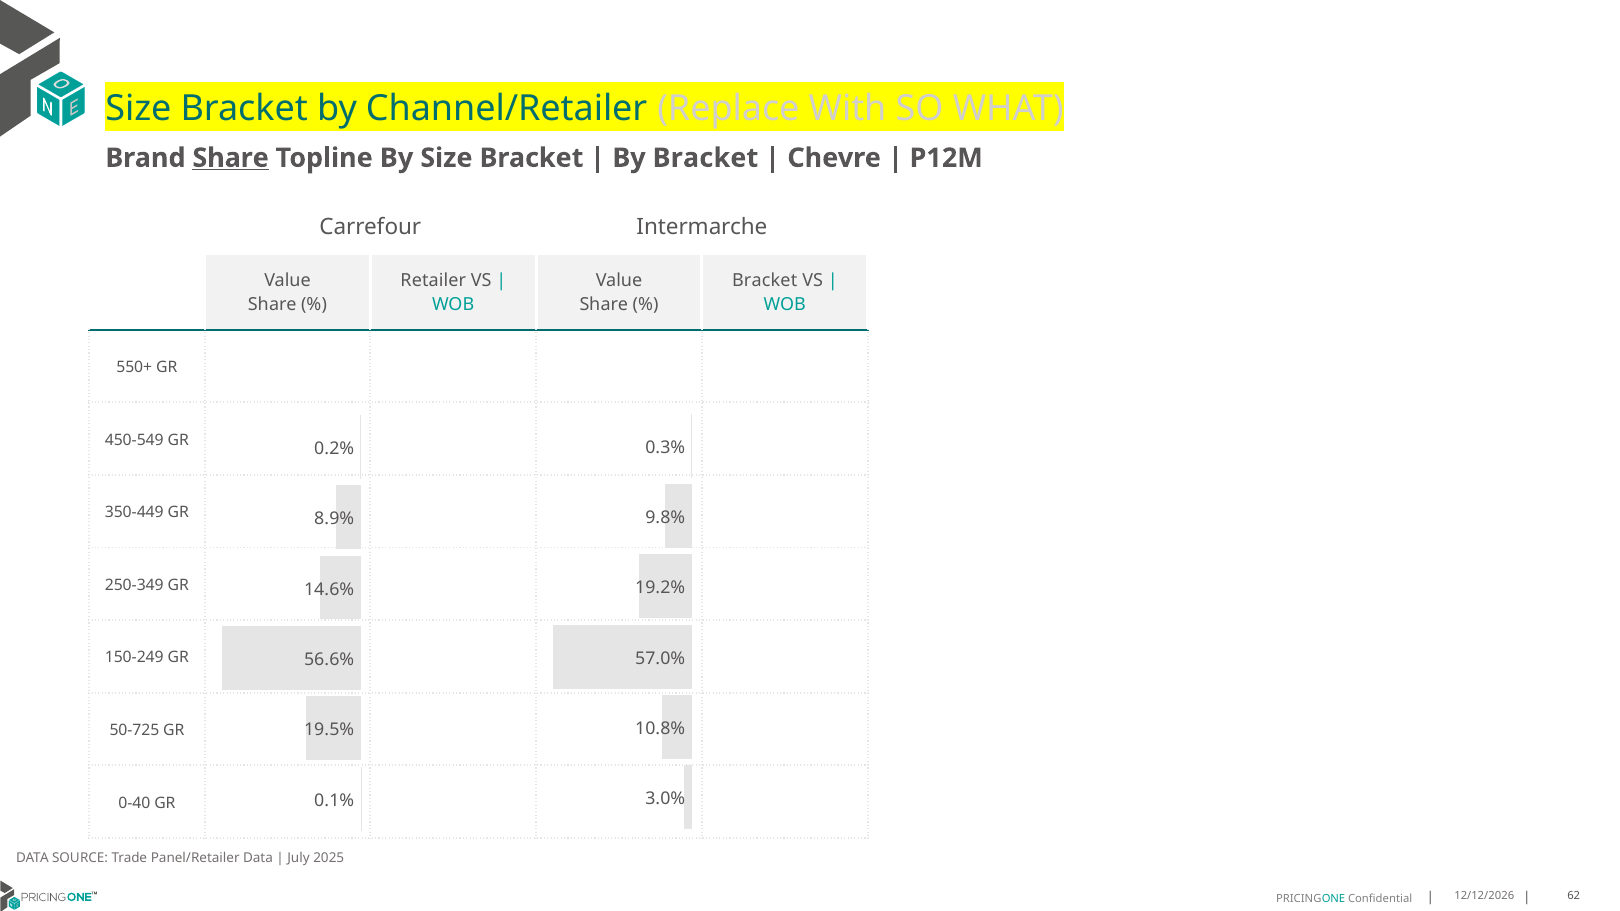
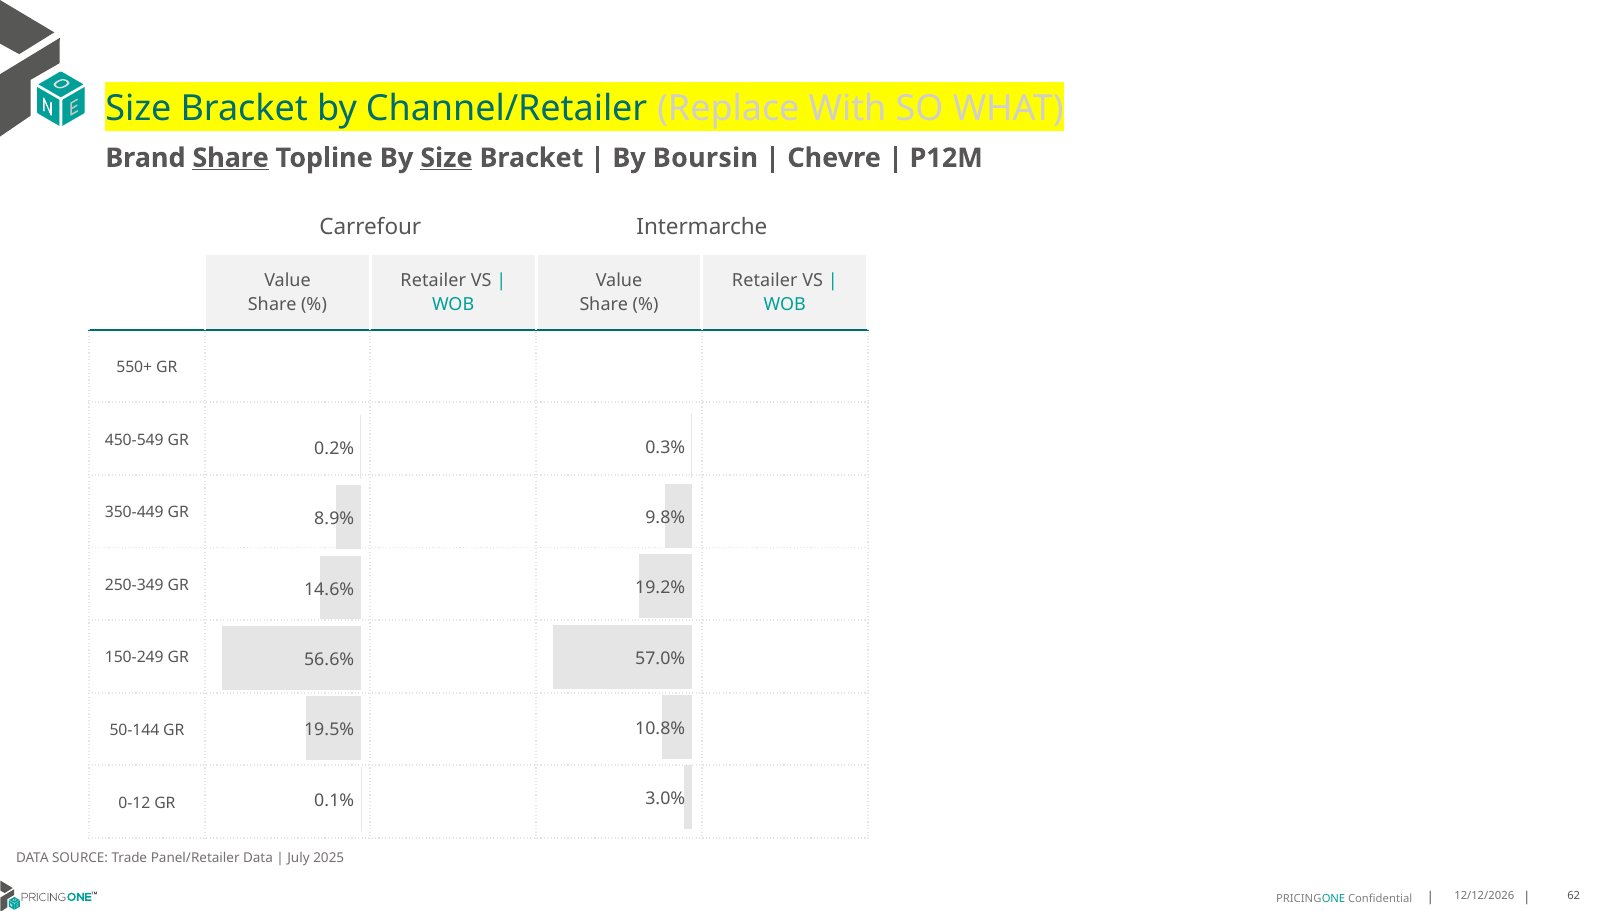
Size at (446, 158) underline: none -> present
By Bracket: Bracket -> Boursin
Bracket at (765, 280): Bracket -> Retailer
50-725: 50-725 -> 50-144
0-40: 0-40 -> 0-12
